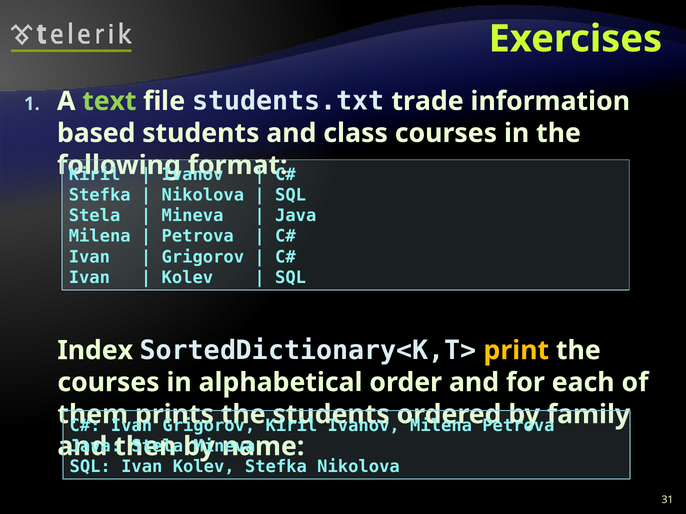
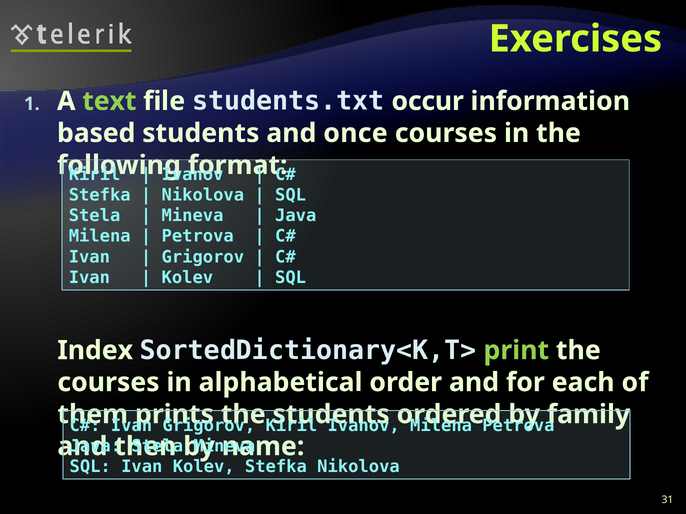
trade: trade -> occur
class: class -> once
print colour: yellow -> light green
